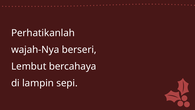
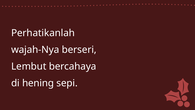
lampin: lampin -> hening
